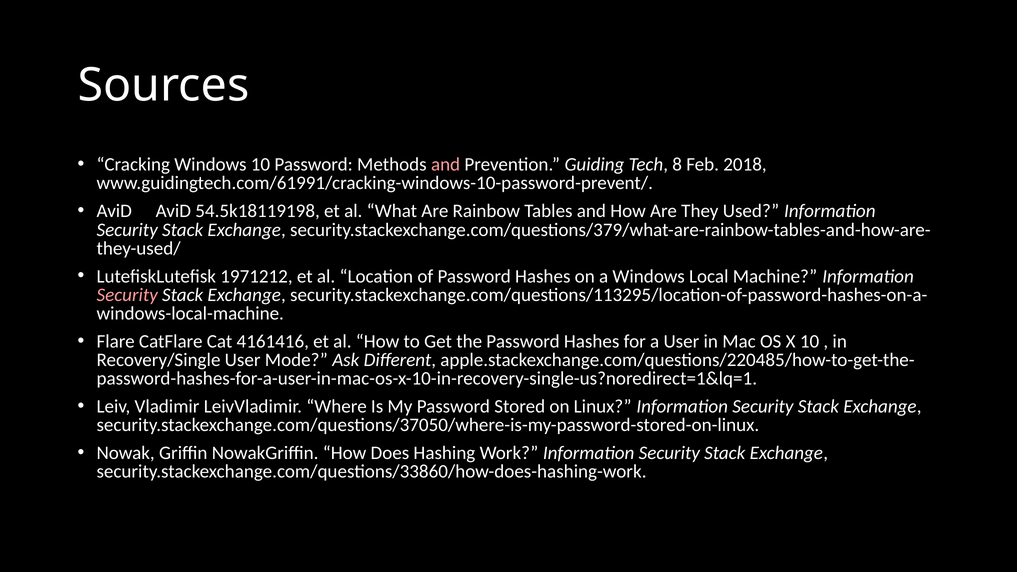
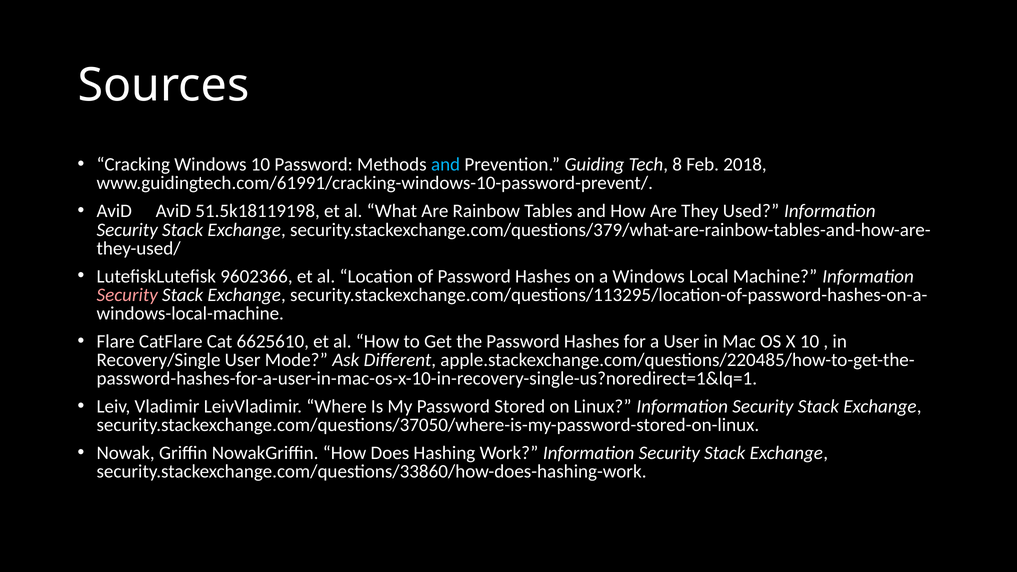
and at (446, 165) colour: pink -> light blue
54.5k18119198: 54.5k18119198 -> 51.5k18119198
1971212: 1971212 -> 9602366
4161416: 4161416 -> 6625610
